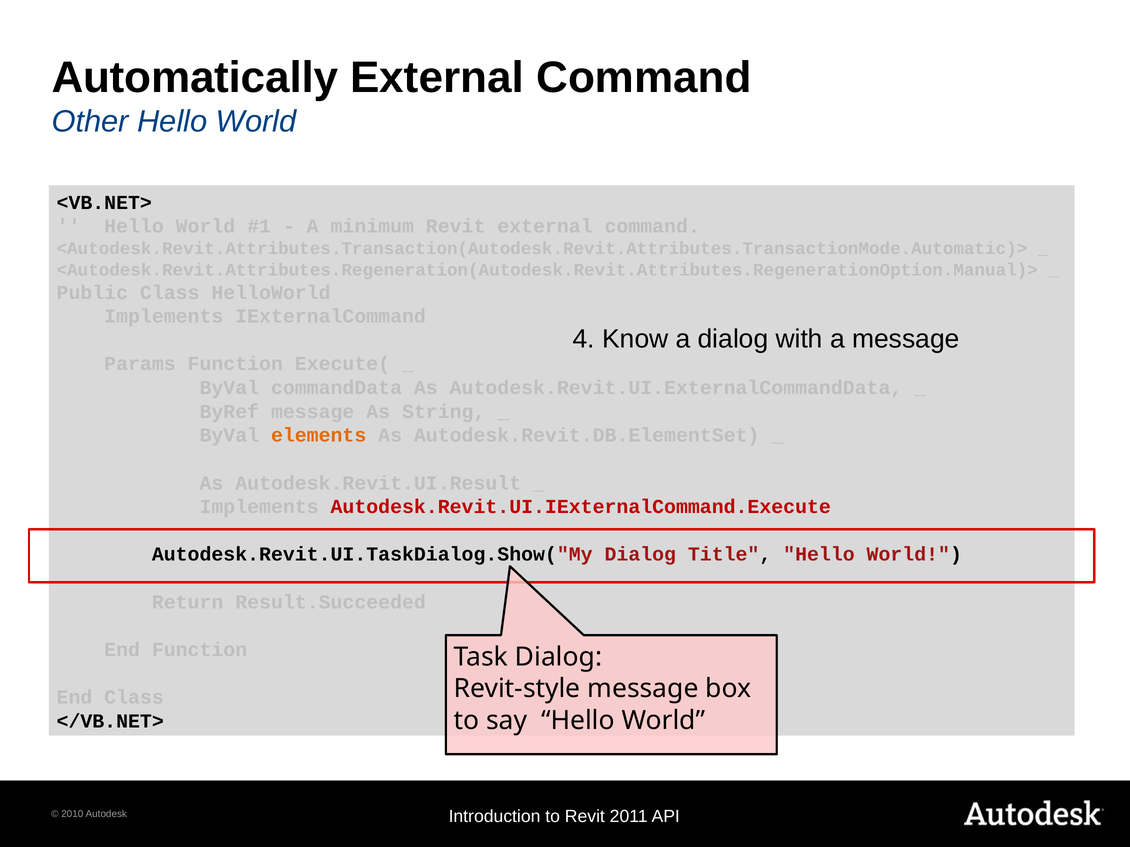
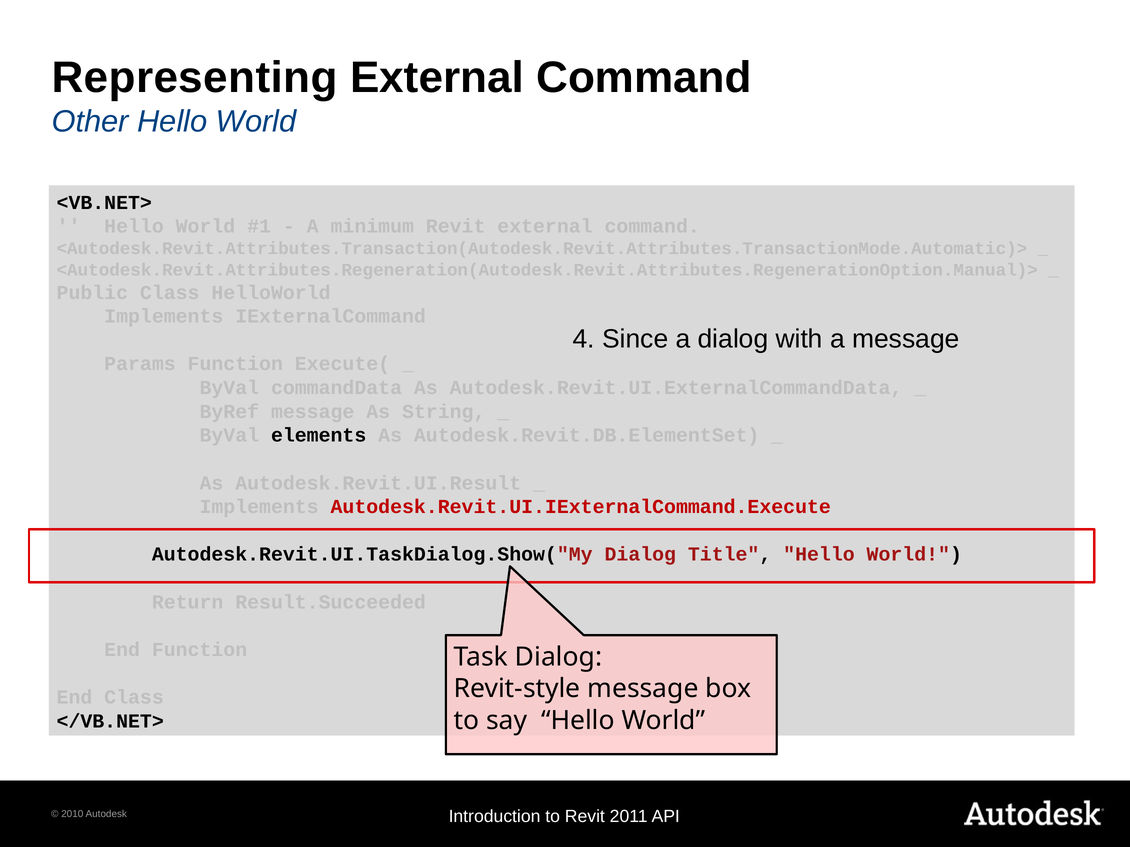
Automatically: Automatically -> Representing
Know: Know -> Since
elements colour: orange -> black
